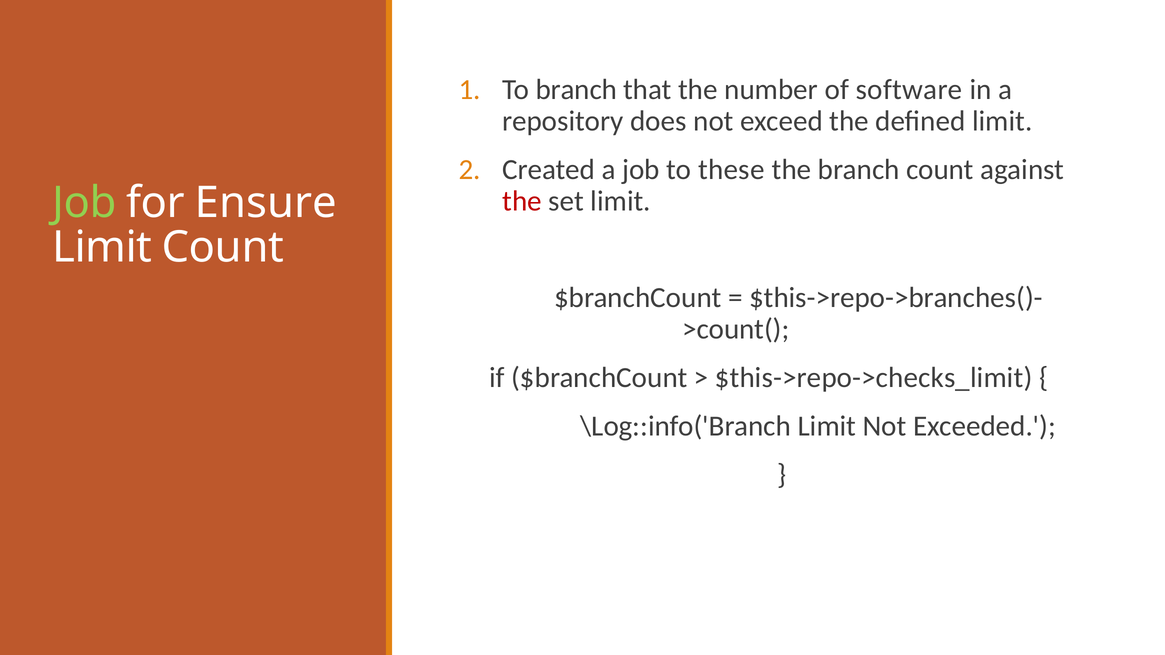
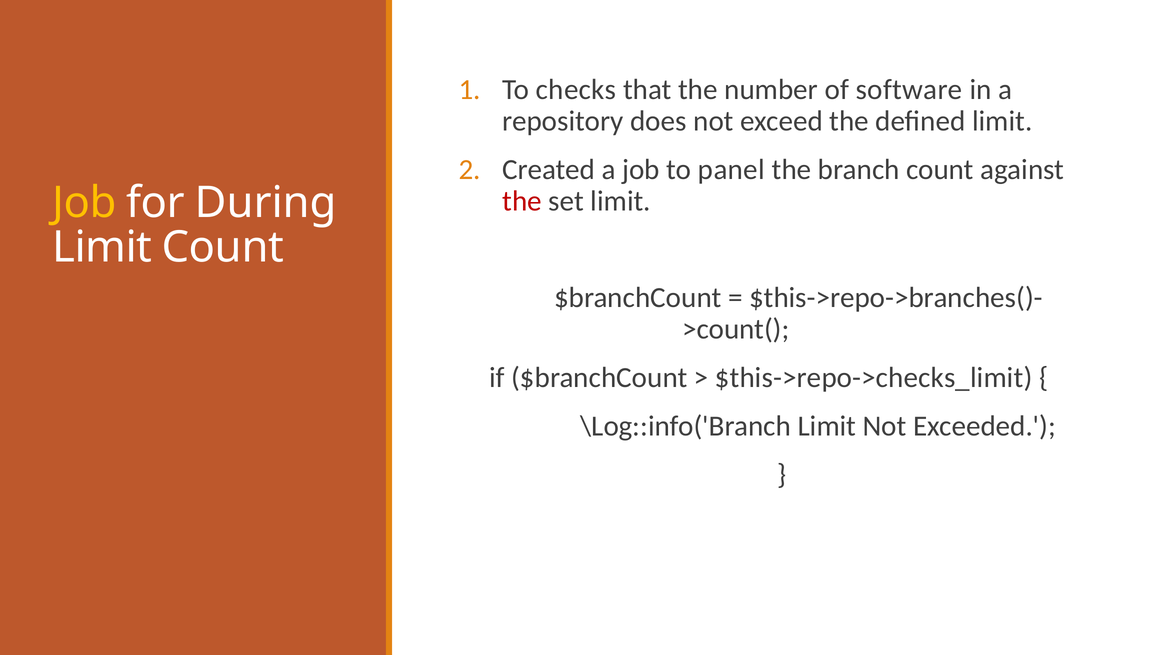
To branch: branch -> checks
these: these -> panel
Job at (85, 203) colour: light green -> yellow
Ensure: Ensure -> During
